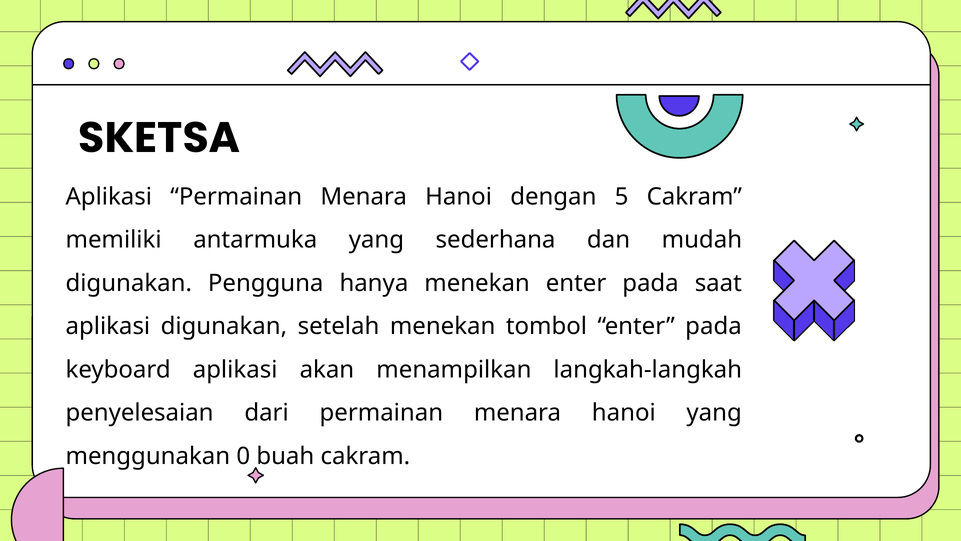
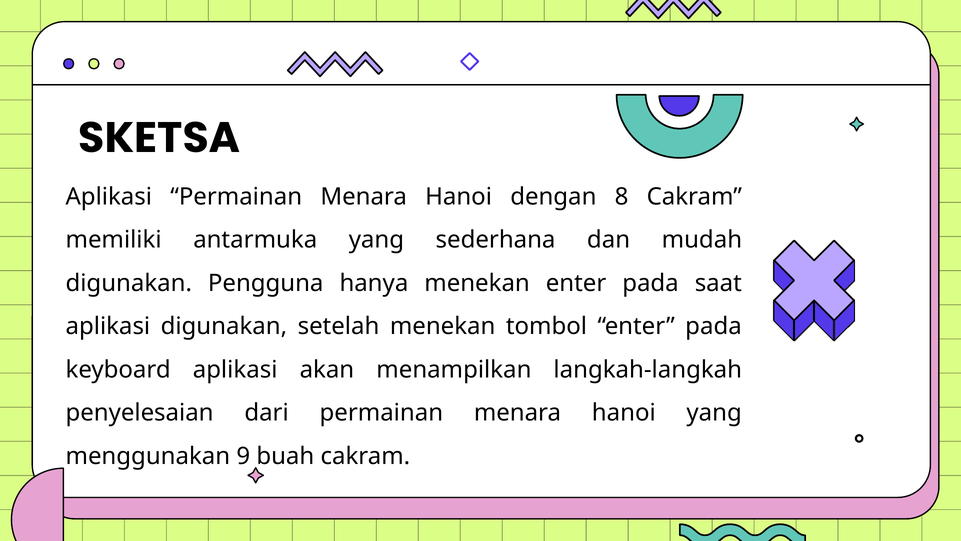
5: 5 -> 8
0: 0 -> 9
